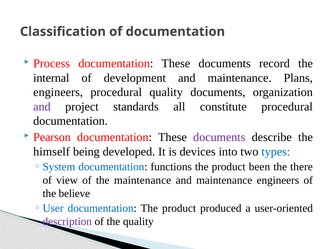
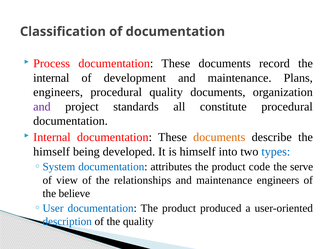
Pearson at (52, 138): Pearson -> Internal
documents at (219, 138) colour: purple -> orange
is devices: devices -> himself
functions: functions -> attributes
been: been -> code
there: there -> serve
the maintenance: maintenance -> relationships
description colour: purple -> blue
